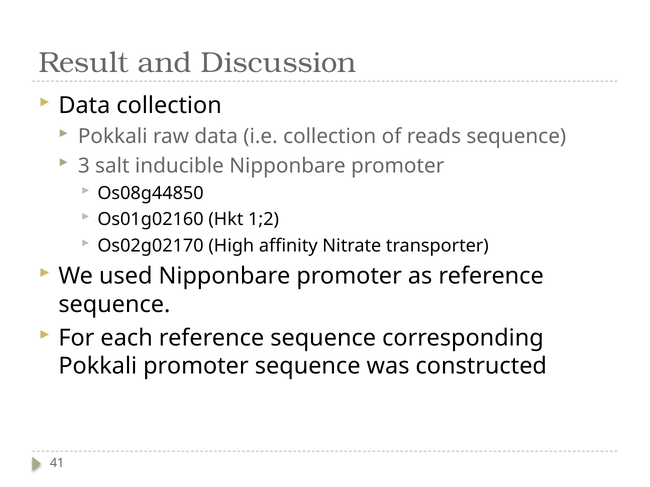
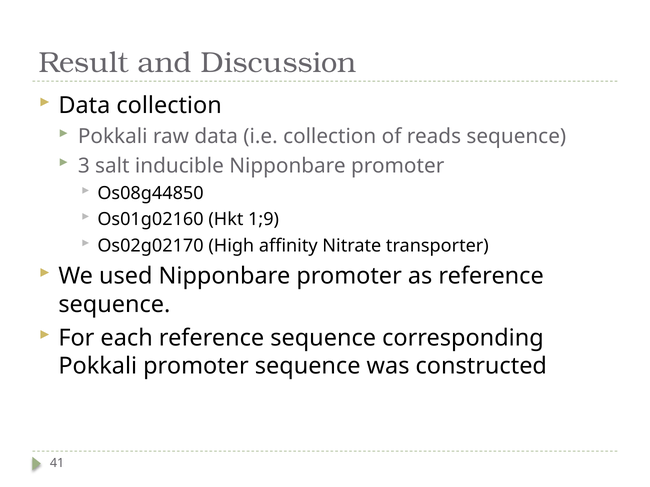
1;2: 1;2 -> 1;9
